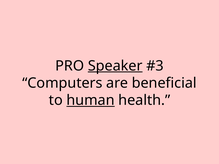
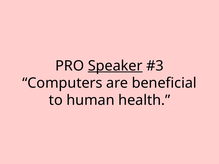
human underline: present -> none
